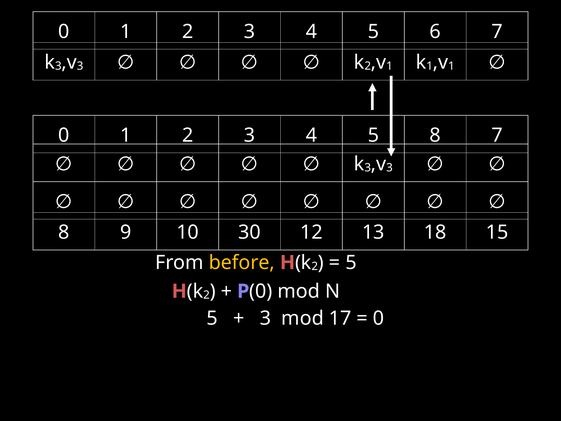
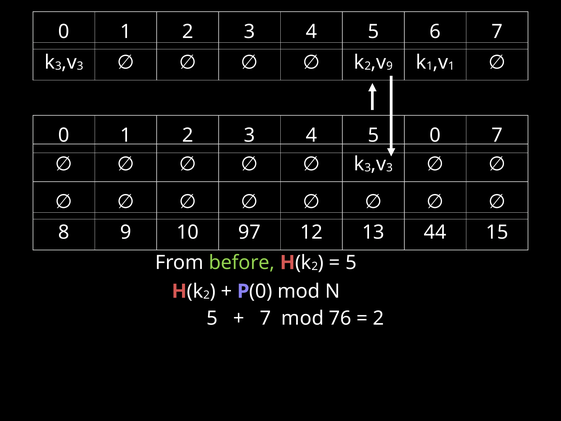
1 at (389, 66): 1 -> 9
5 8: 8 -> 0
30: 30 -> 97
18: 18 -> 44
before colour: yellow -> light green
3 at (265, 318): 3 -> 7
17: 17 -> 76
0 at (379, 318): 0 -> 2
